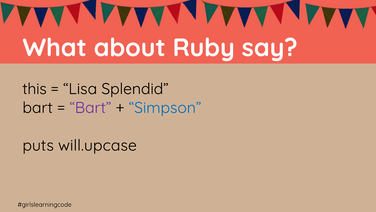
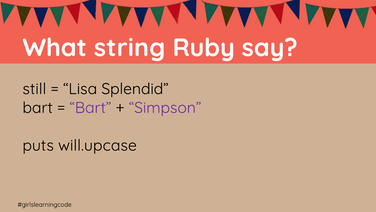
about: about -> string
this: this -> still
Simpson colour: blue -> purple
